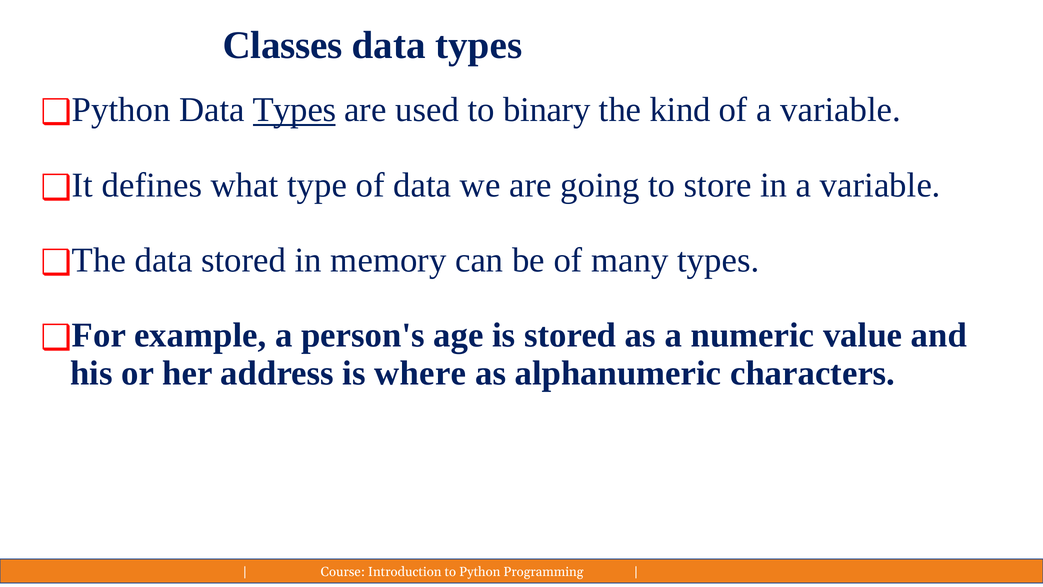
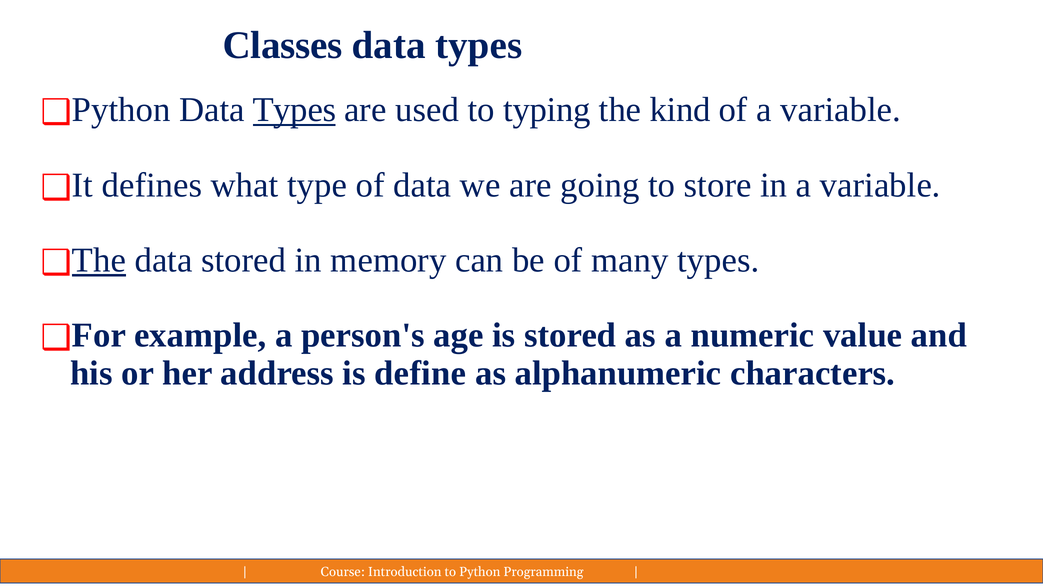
binary: binary -> typing
The at (99, 260) underline: none -> present
where: where -> define
